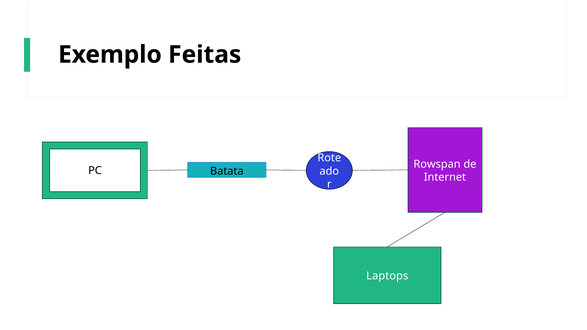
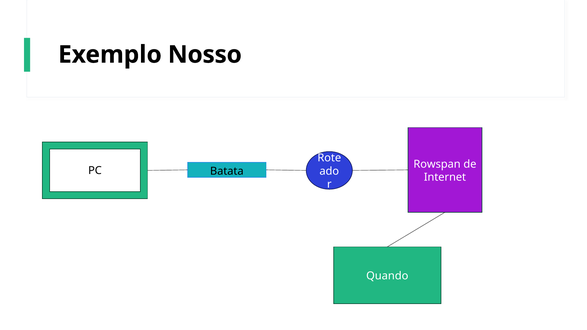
Feitas: Feitas -> Nosso
Laptops: Laptops -> Quando
